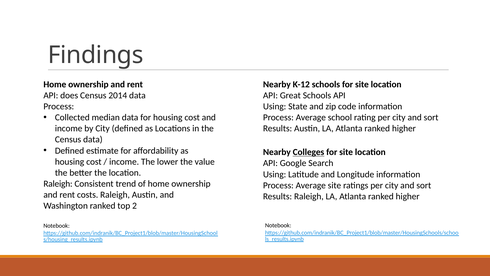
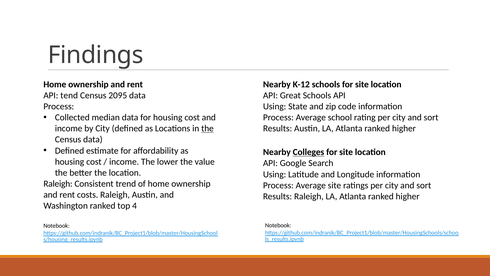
does: does -> tend
2014: 2014 -> 2095
the at (207, 128) underline: none -> present
2: 2 -> 4
